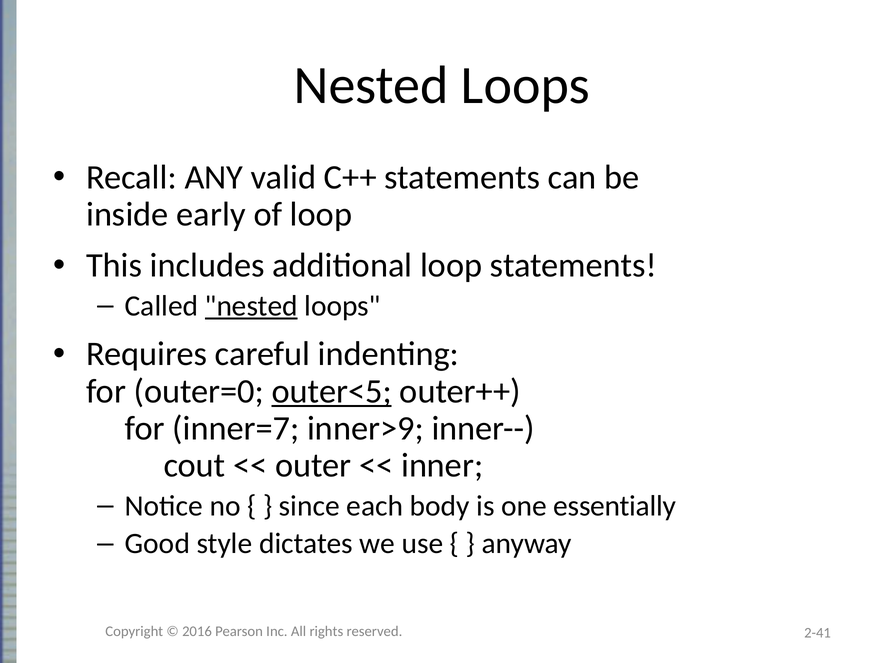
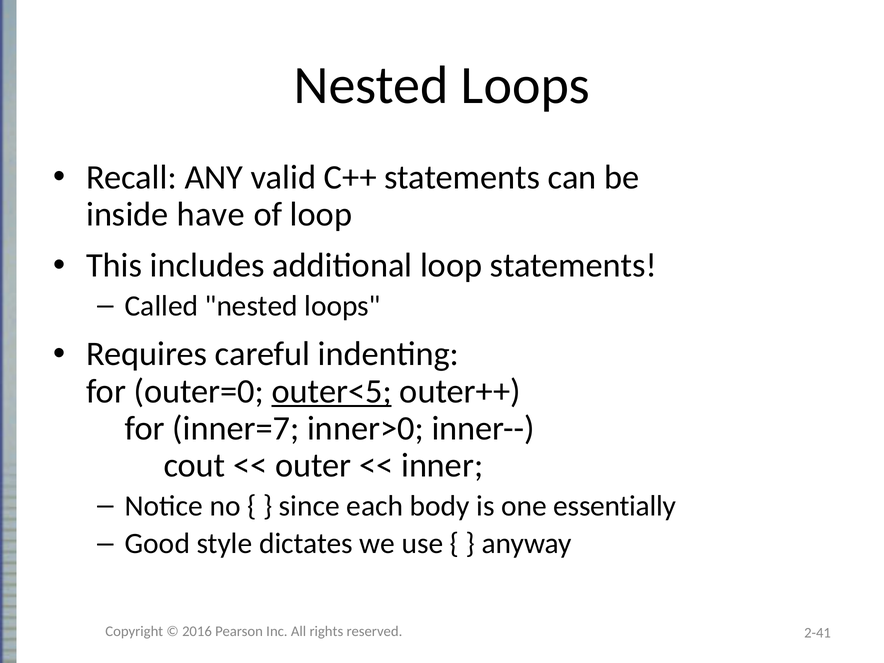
early: early -> have
nested at (251, 306) underline: present -> none
inner>9: inner>9 -> inner>0
